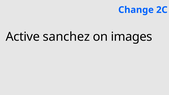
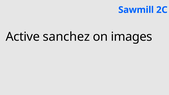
Change: Change -> Sawmill
